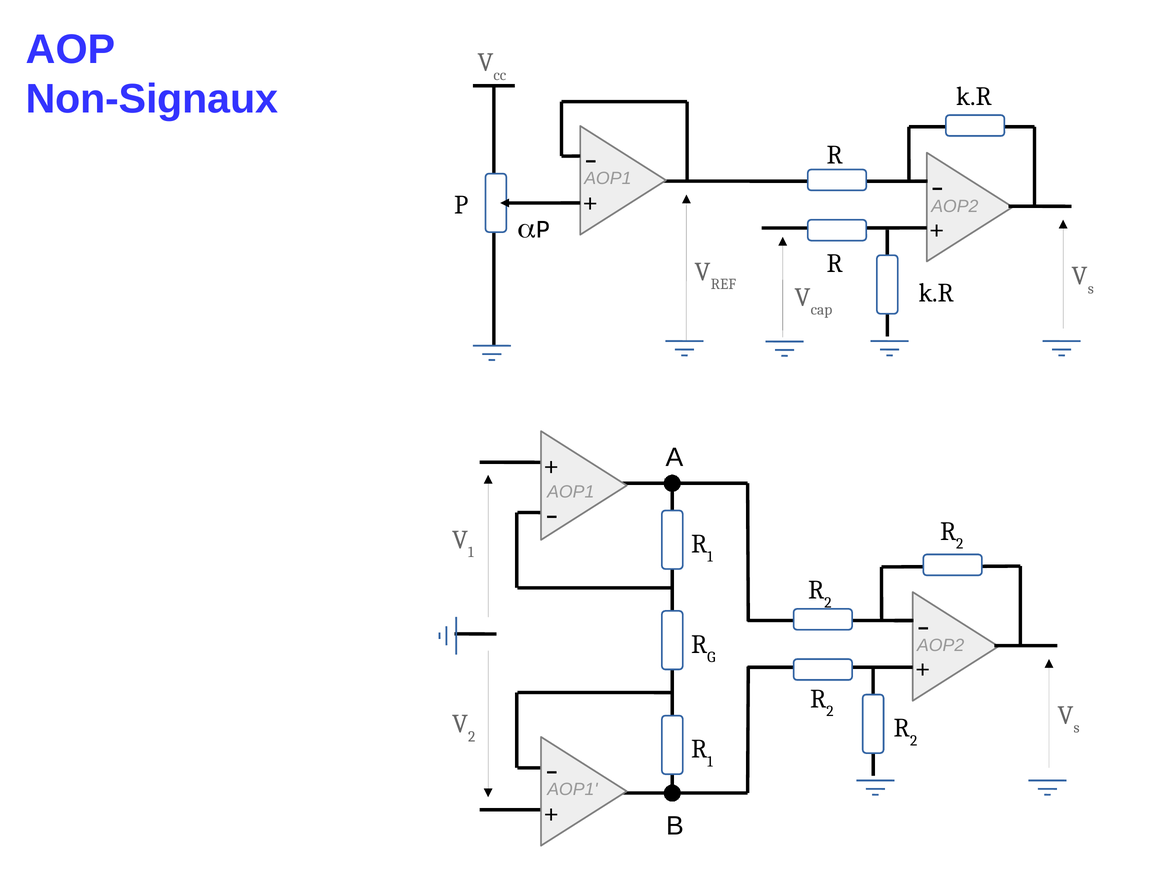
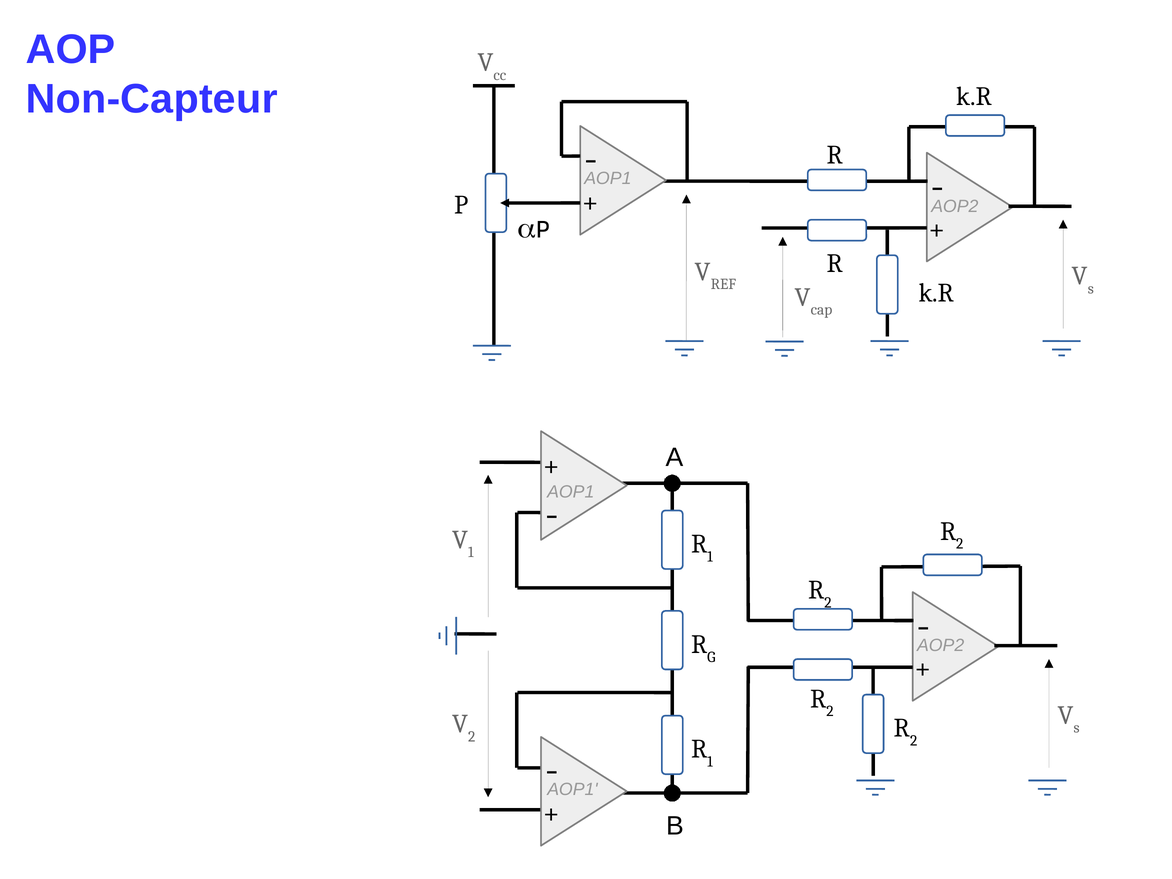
Non-Signaux: Non-Signaux -> Non-Capteur
